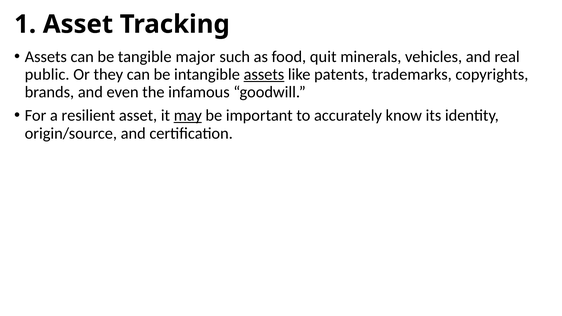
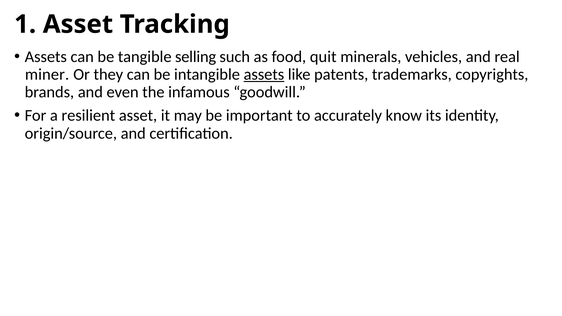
major: major -> selling
public: public -> miner
may underline: present -> none
